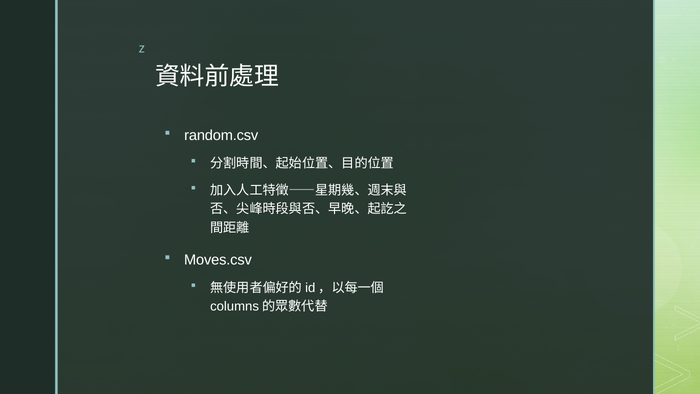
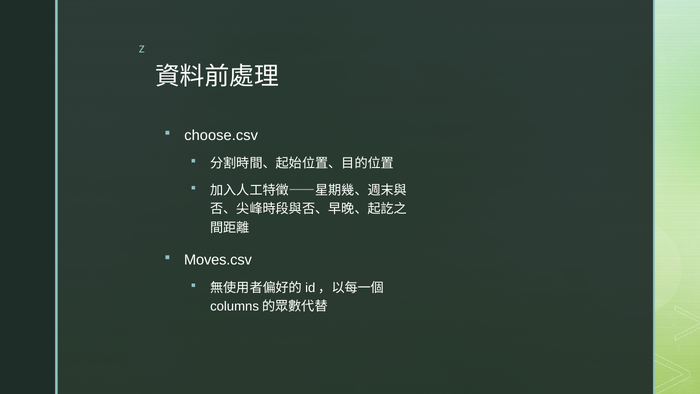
random.csv: random.csv -> choose.csv
